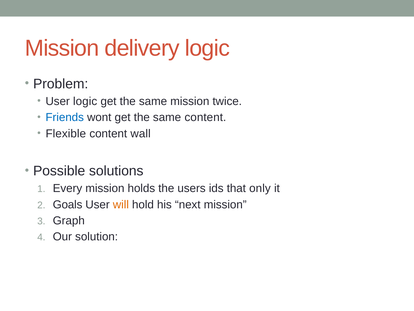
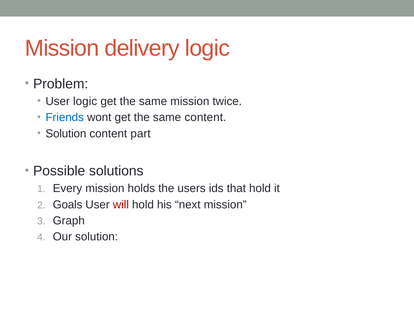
Flexible at (66, 133): Flexible -> Solution
wall: wall -> part
that only: only -> hold
will colour: orange -> red
